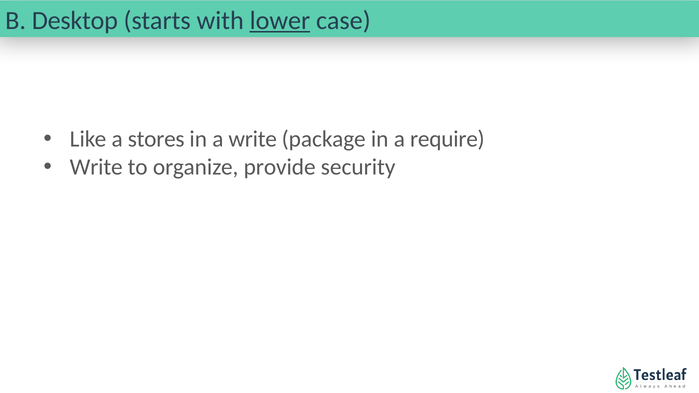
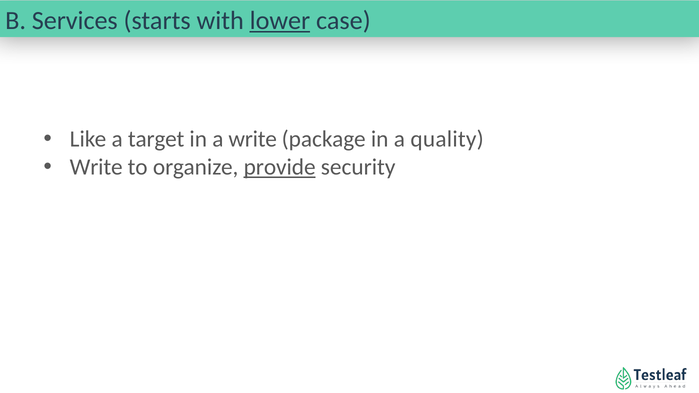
Desktop: Desktop -> Services
stores: stores -> target
require: require -> quality
provide underline: none -> present
